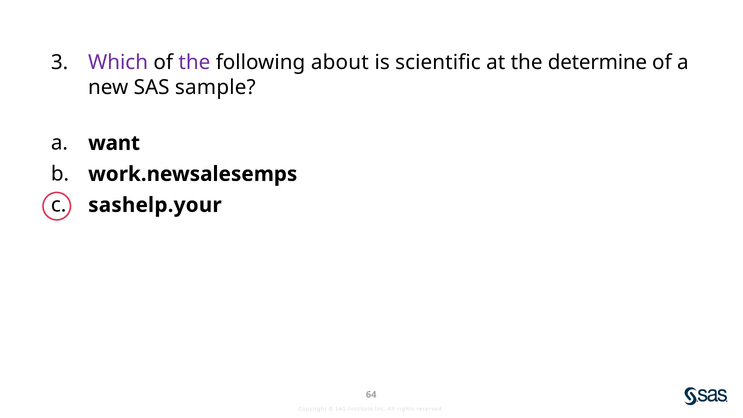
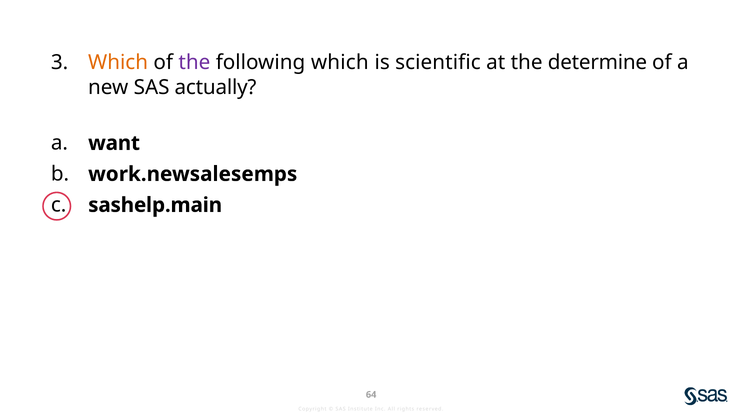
Which at (118, 63) colour: purple -> orange
following about: about -> which
sample: sample -> actually
sashelp.your: sashelp.your -> sashelp.main
